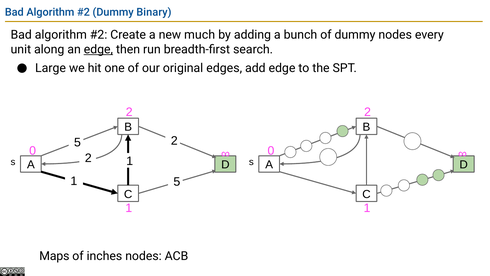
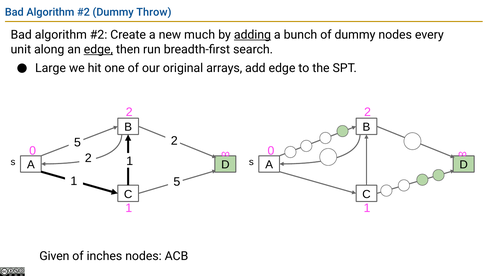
Binary: Binary -> Throw
adding underline: none -> present
edges: edges -> arrays
Maps: Maps -> Given
